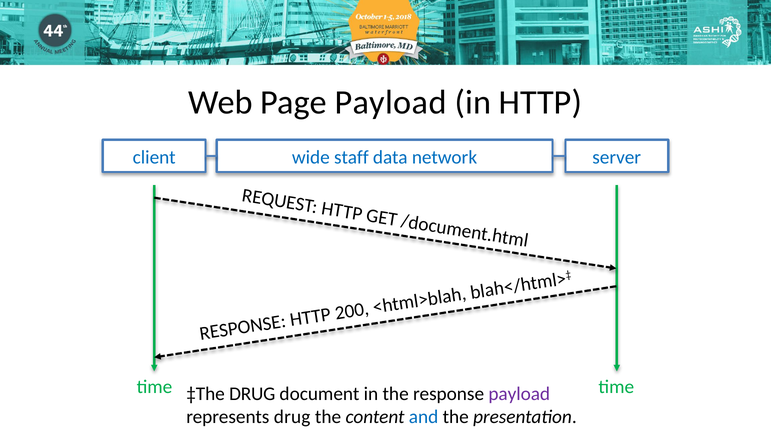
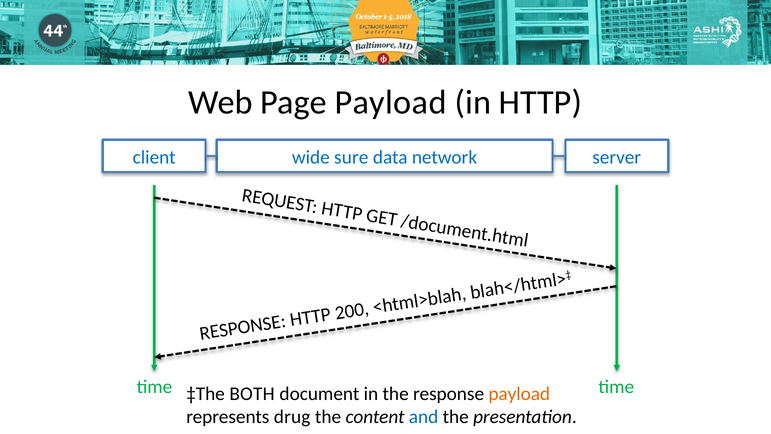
staff: staff -> sure
‡The DRUG: DRUG -> BOTH
payload at (519, 394) colour: purple -> orange
